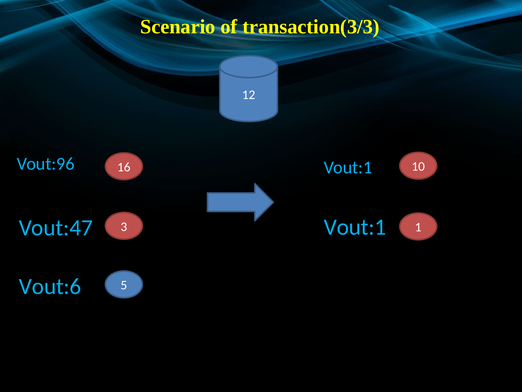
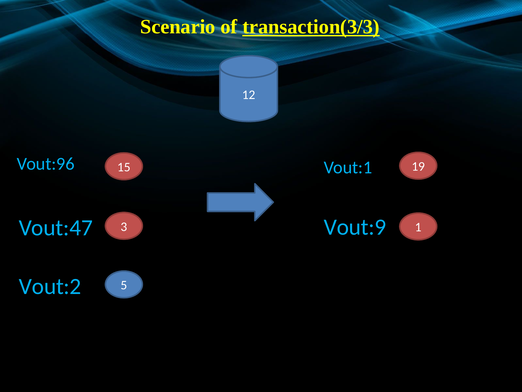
transaction(3/3 underline: none -> present
16: 16 -> 15
10: 10 -> 19
Vout:1 at (355, 227): Vout:1 -> Vout:9
Vout:6: Vout:6 -> Vout:2
